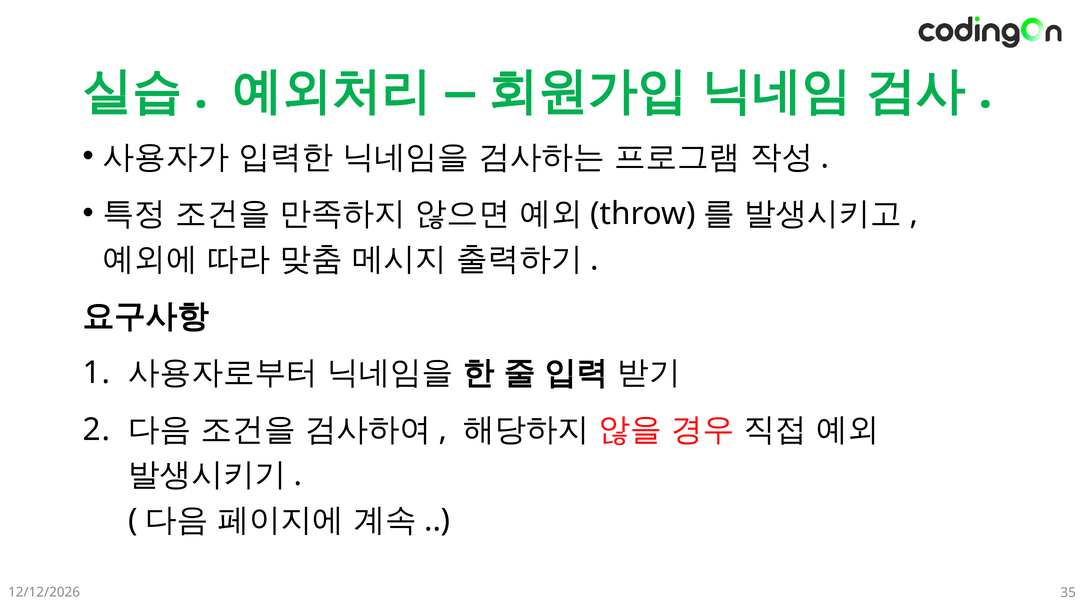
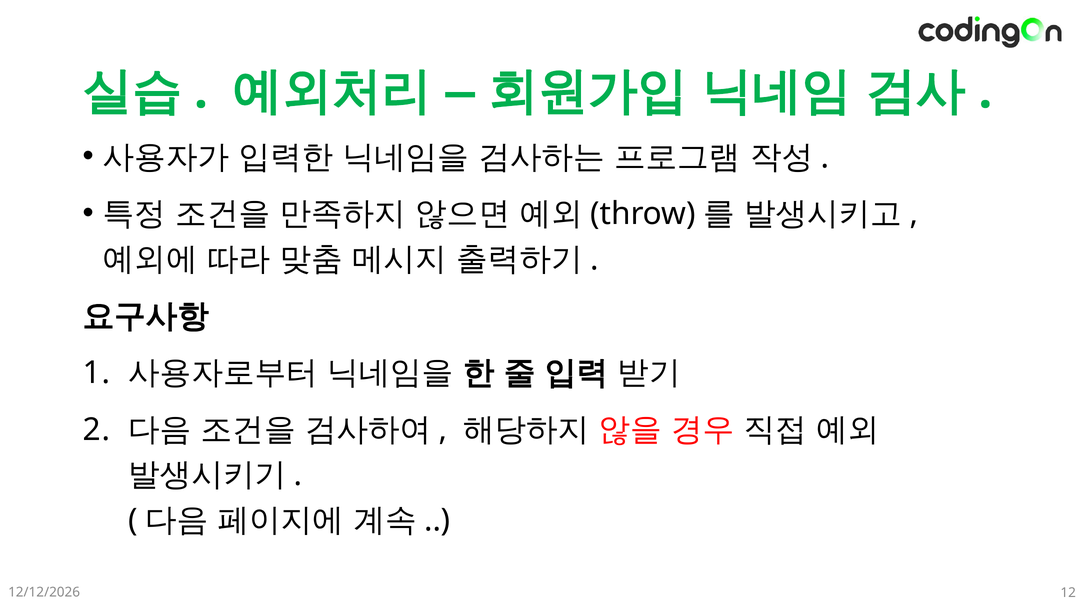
35: 35 -> 12
